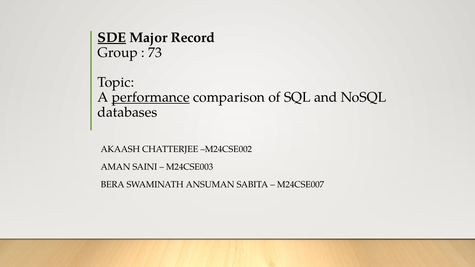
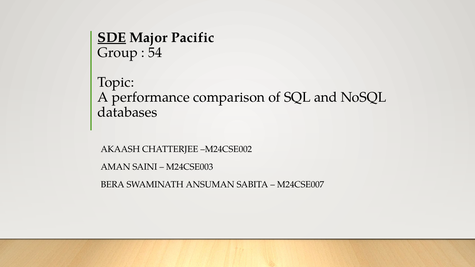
Record: Record -> Pacific
73: 73 -> 54
performance underline: present -> none
